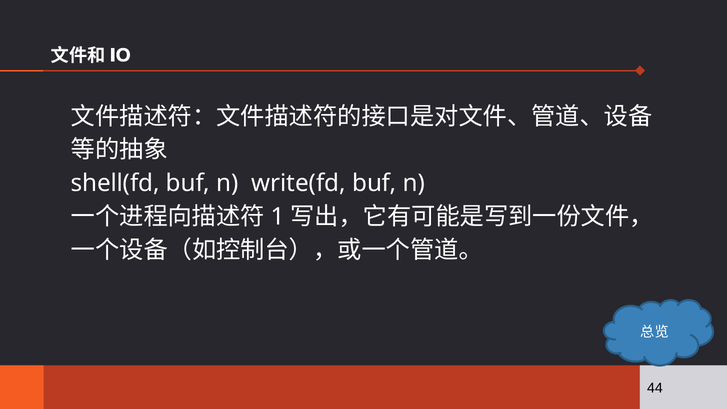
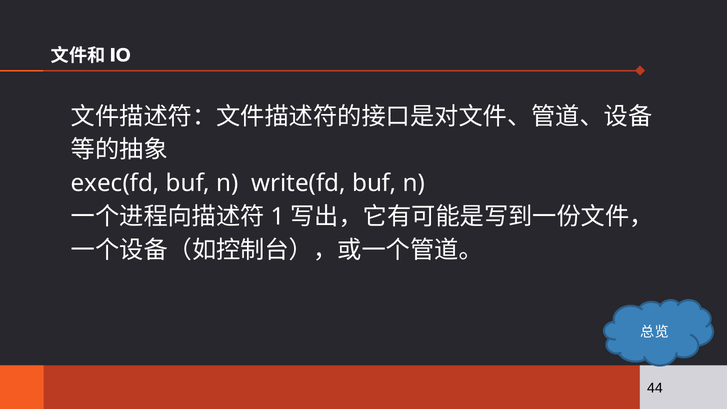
shell(fd: shell(fd -> exec(fd
